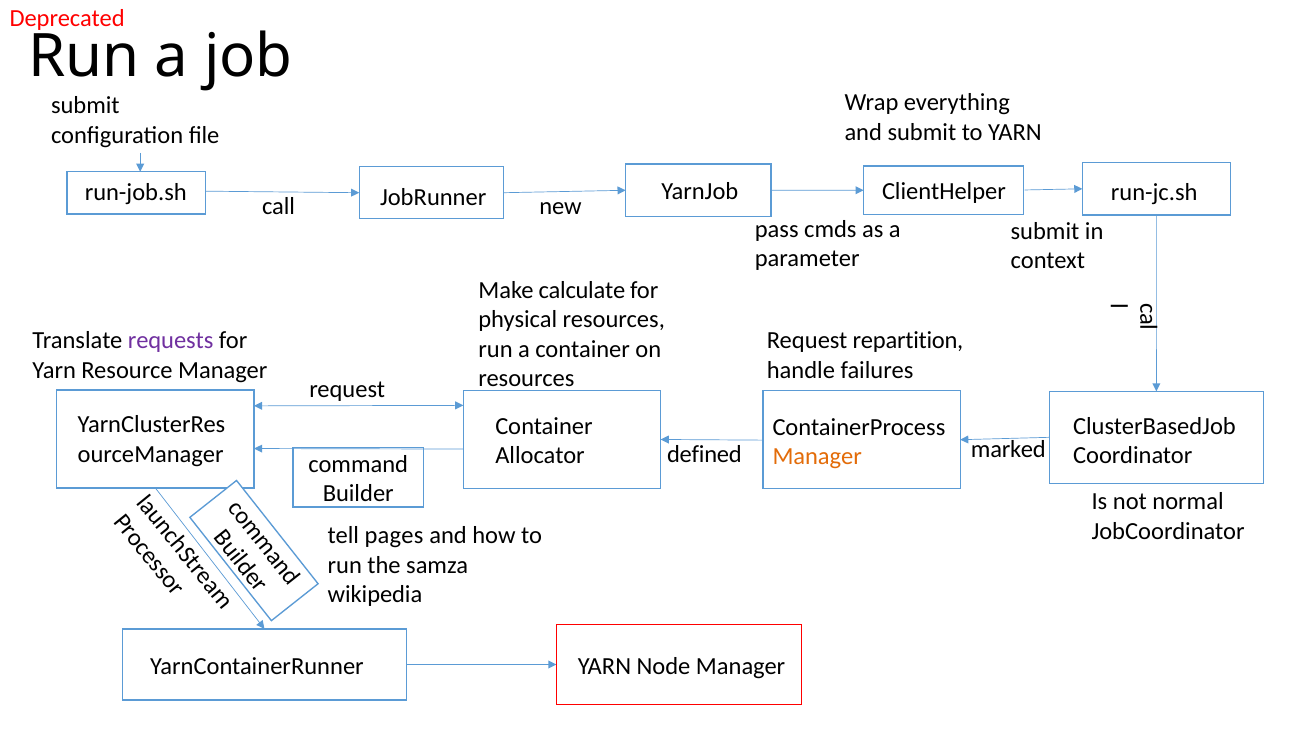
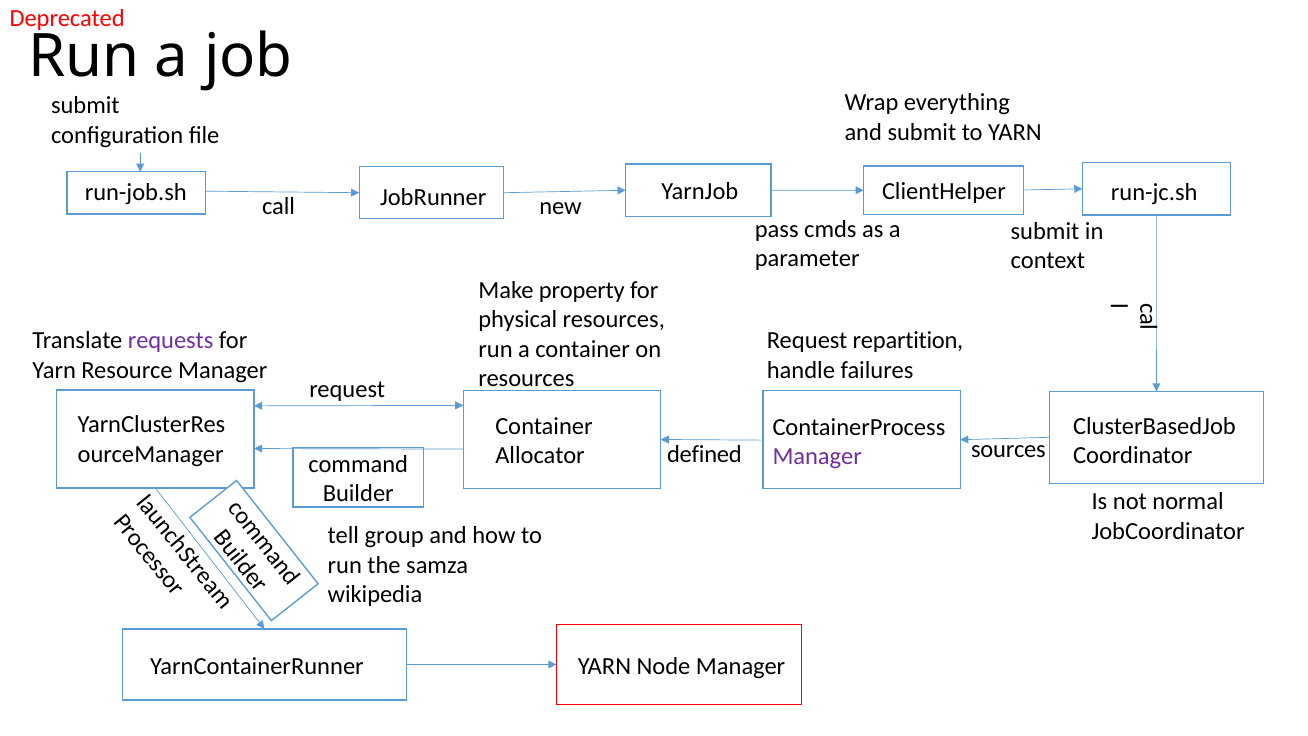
calculate: calculate -> property
marked: marked -> sources
Manager at (817, 456) colour: orange -> purple
pages: pages -> group
